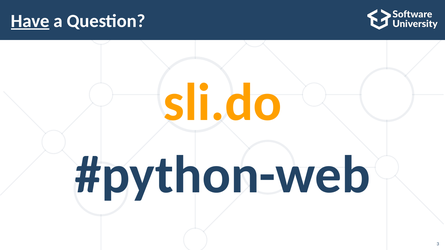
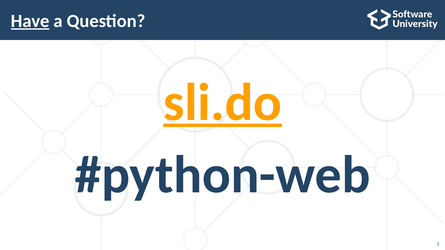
sli.do underline: none -> present
